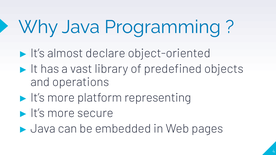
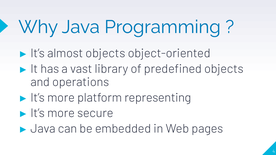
almost declare: declare -> objects
